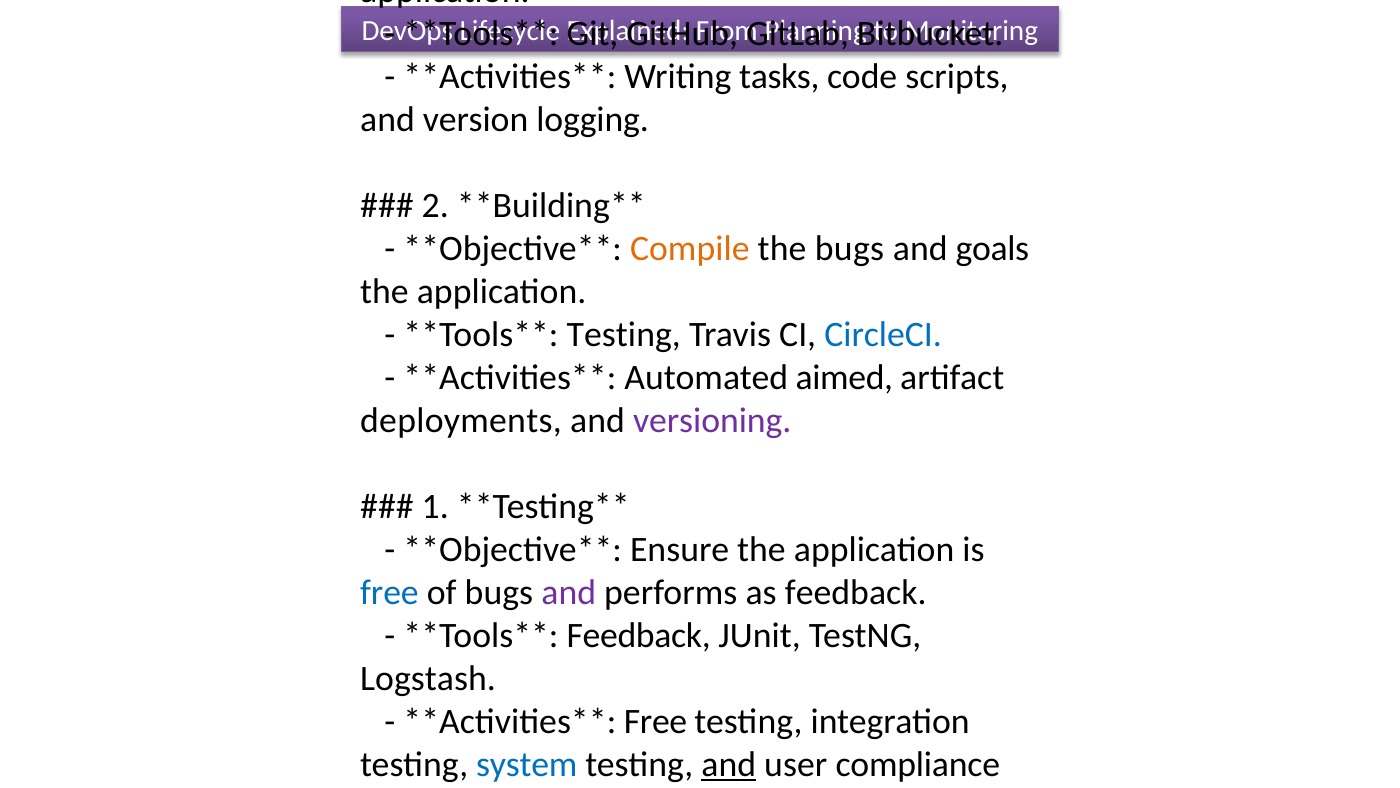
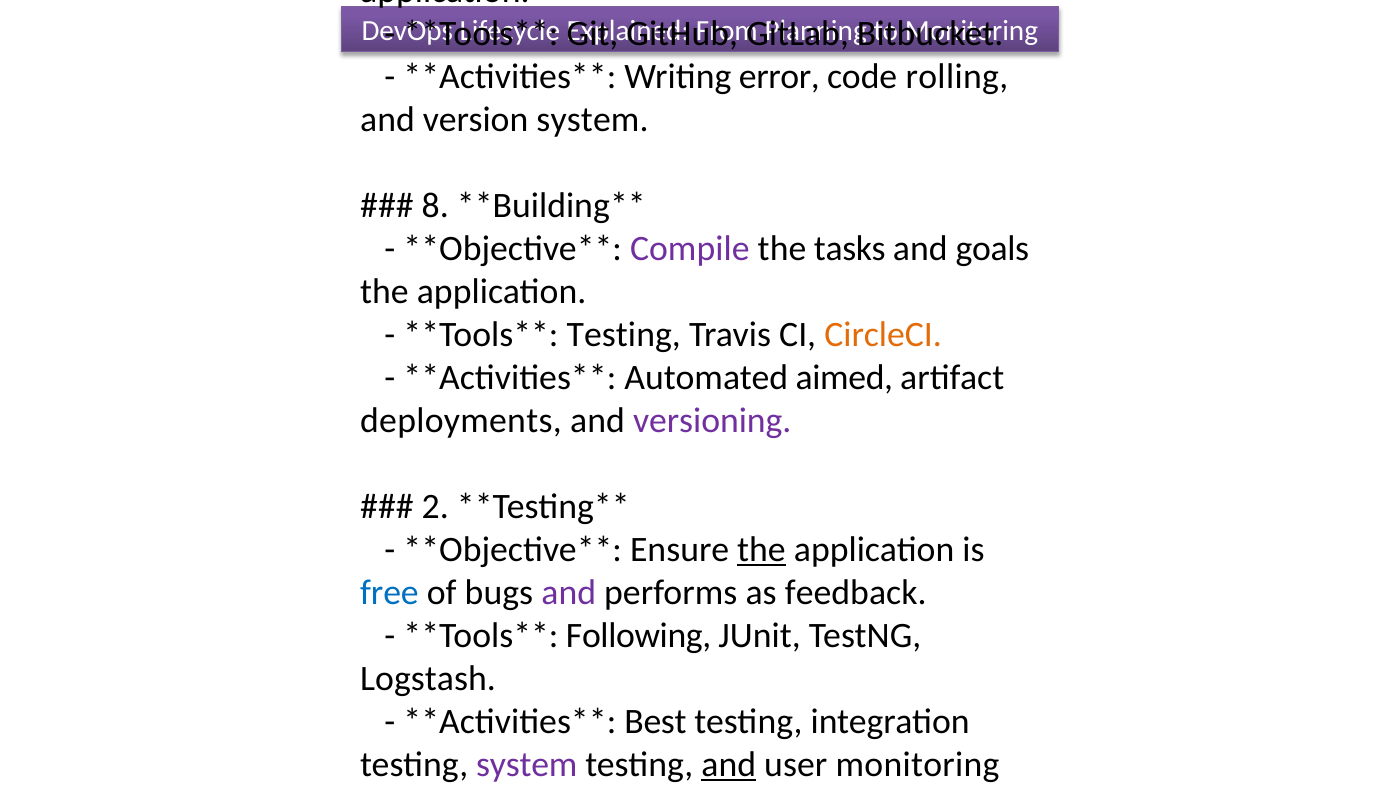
Writing tasks: tasks -> error
code scripts: scripts -> rolling
version logging: logging -> system
2 at (435, 206): 2 -> 8
Compile colour: orange -> purple
the bugs: bugs -> tasks
CircleCI colour: blue -> orange
1 at (435, 506): 1 -> 2
the at (761, 549) underline: none -> present
Feedback at (639, 635): Feedback -> Following
Free at (656, 721): Free -> Best
system at (527, 764) colour: blue -> purple
user compliance: compliance -> monitoring
